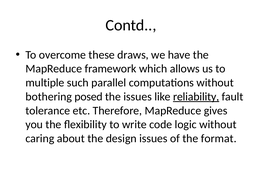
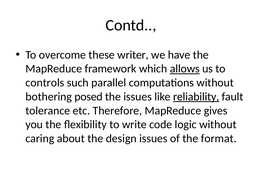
draws: draws -> writer
allows underline: none -> present
multiple: multiple -> controls
